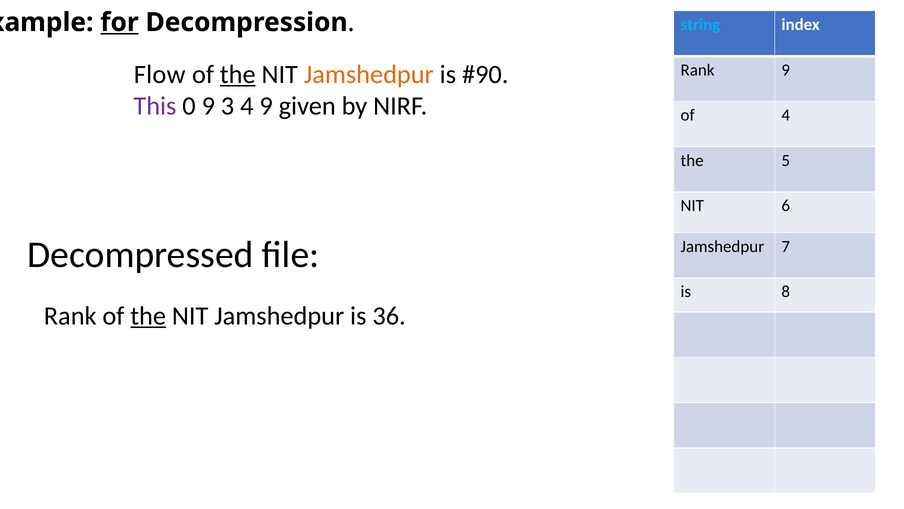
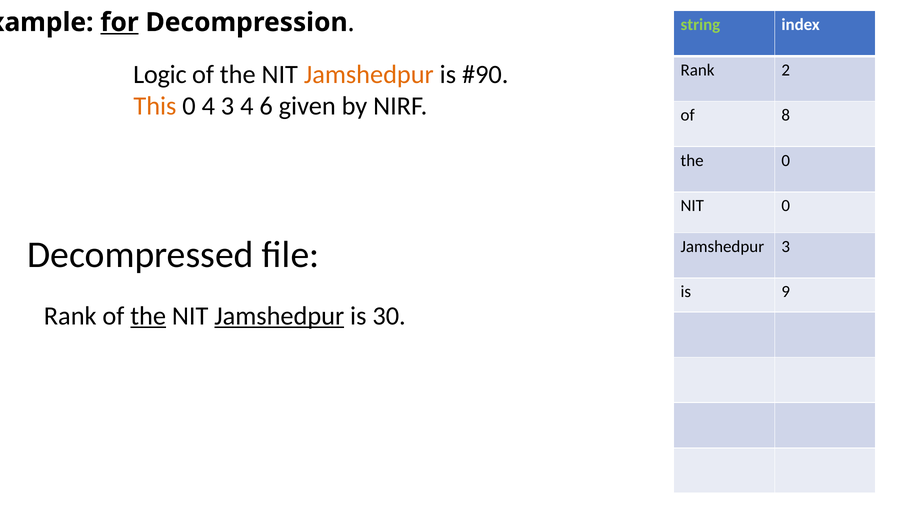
string colour: light blue -> light green
Rank 9: 9 -> 2
Flow: Flow -> Logic
the at (238, 74) underline: present -> none
This colour: purple -> orange
0 9: 9 -> 4
4 9: 9 -> 6
of 4: 4 -> 8
the 5: 5 -> 0
NIT 6: 6 -> 0
Jamshedpur 7: 7 -> 3
8: 8 -> 9
Jamshedpur at (279, 316) underline: none -> present
36: 36 -> 30
